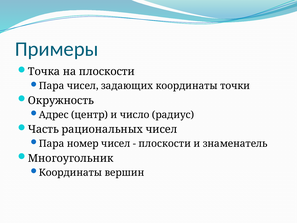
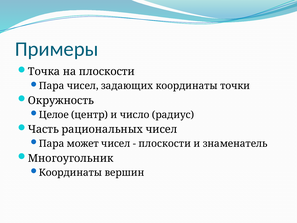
Адрес: Адрес -> Целое
номер: номер -> может
